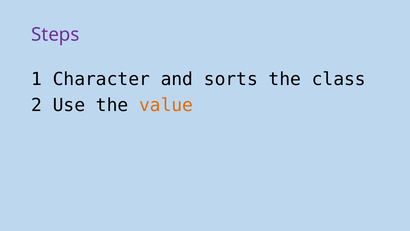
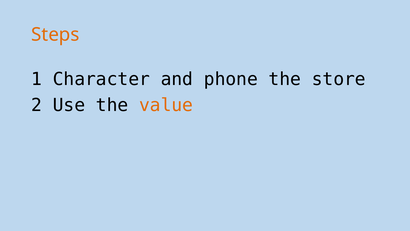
Steps colour: purple -> orange
sorts: sorts -> phone
class: class -> store
